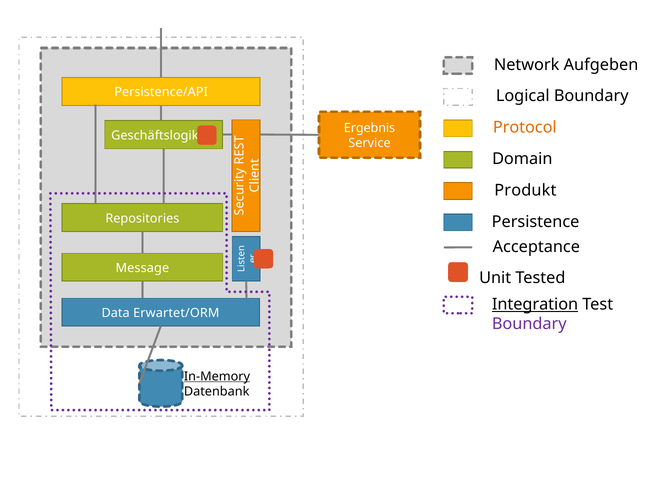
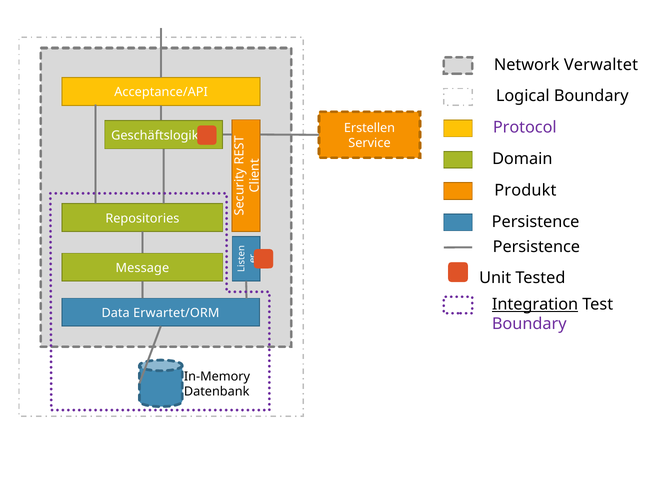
Aufgeben: Aufgeben -> Verwaltet
Persistence/API: Persistence/API -> Acceptance/API
Protocol colour: orange -> purple
Ergebnis: Ergebnis -> Erstellen
Acceptance at (536, 247): Acceptance -> Persistence
In-Memory underline: present -> none
